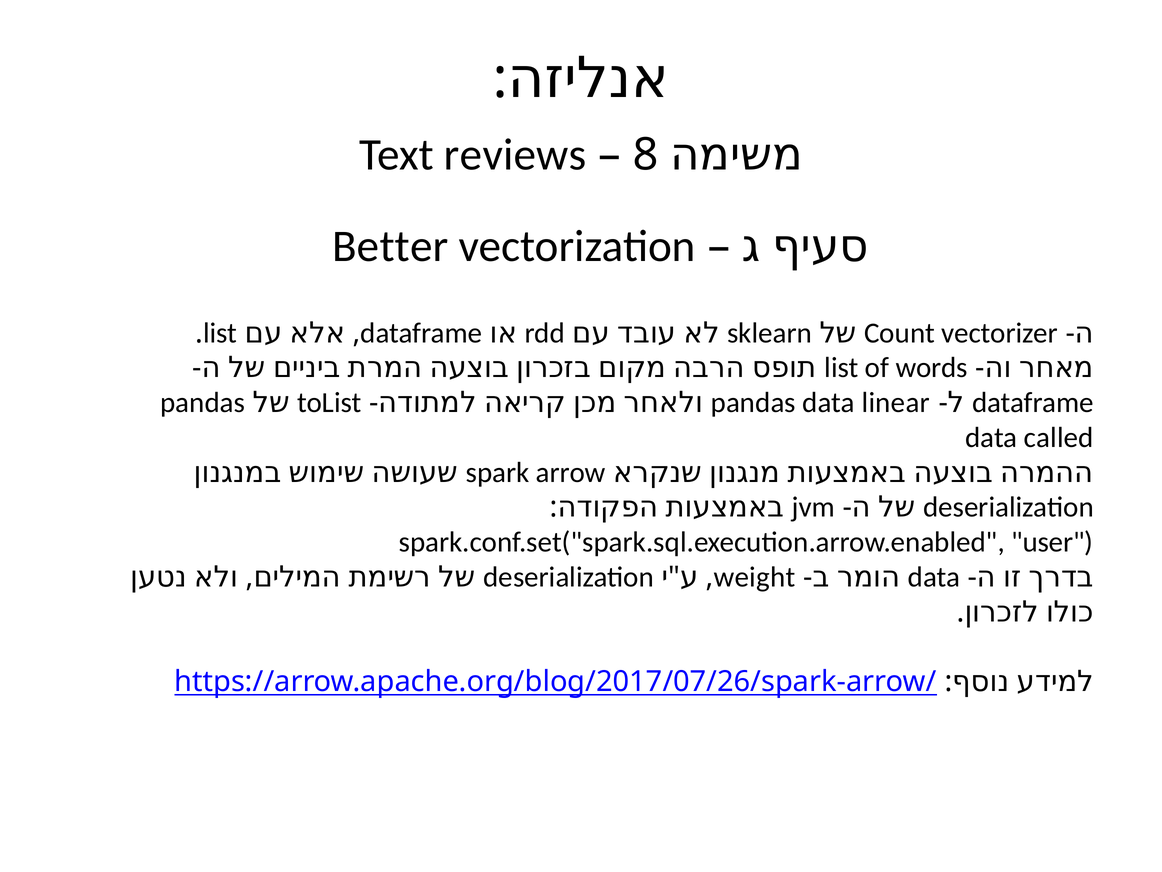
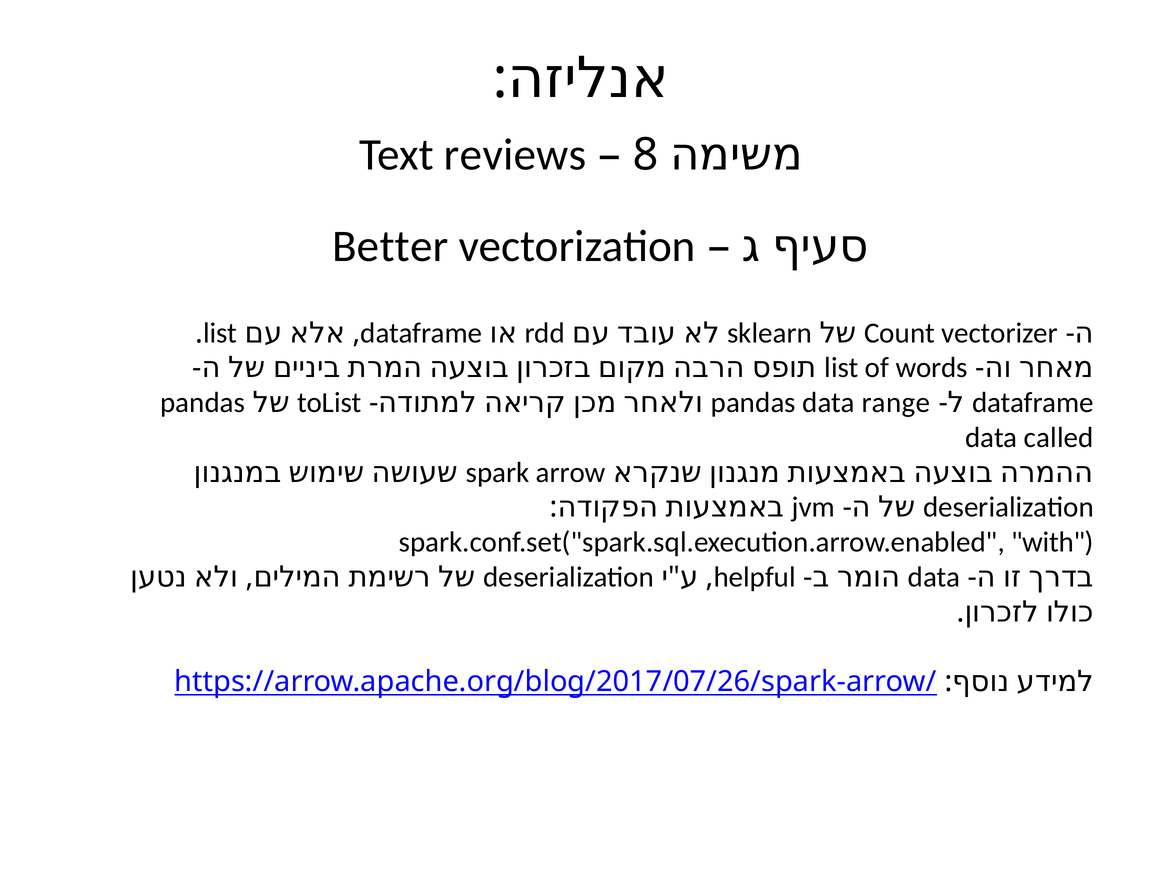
linear: linear -> range
user: user -> with
weight: weight -> helpful
